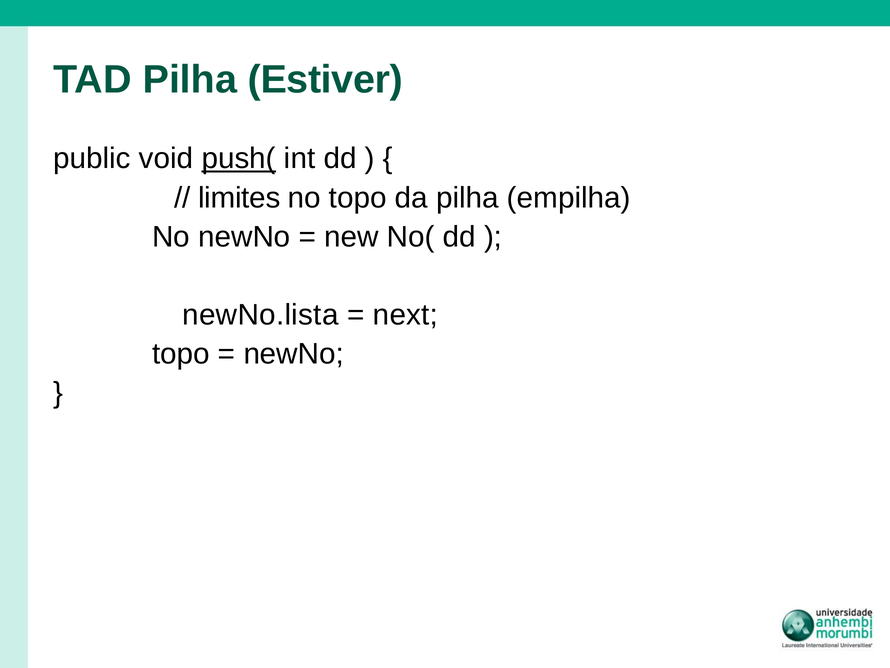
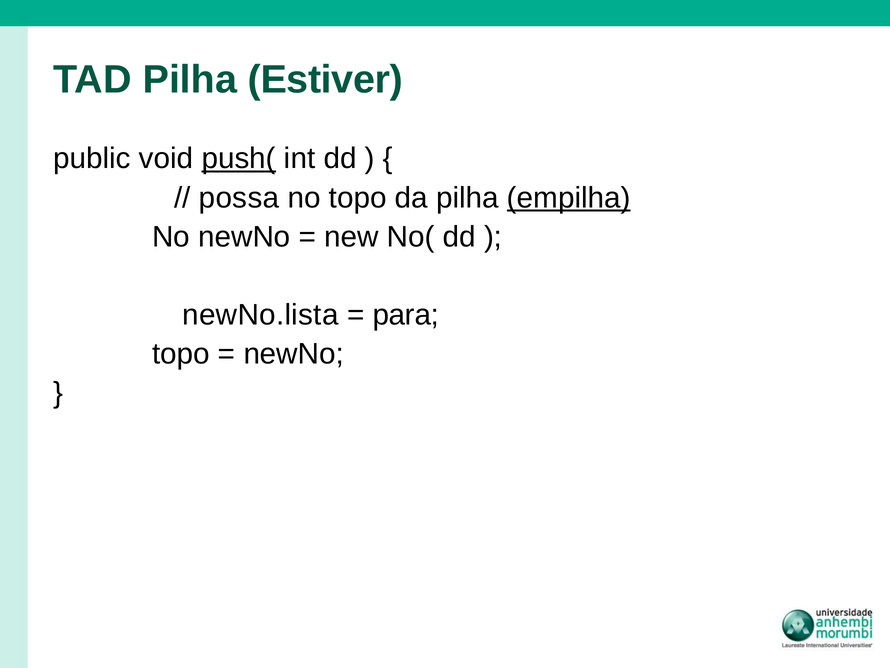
limites: limites -> possa
empilha underline: none -> present
next: next -> para
